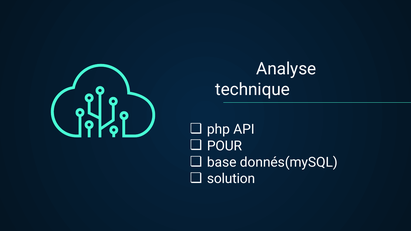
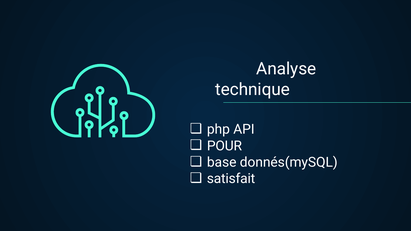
solution: solution -> satisfait
